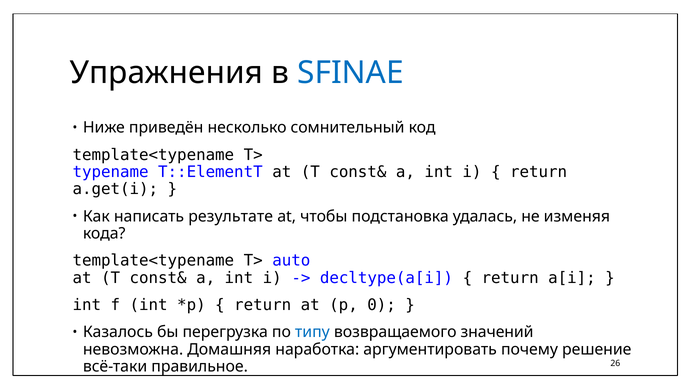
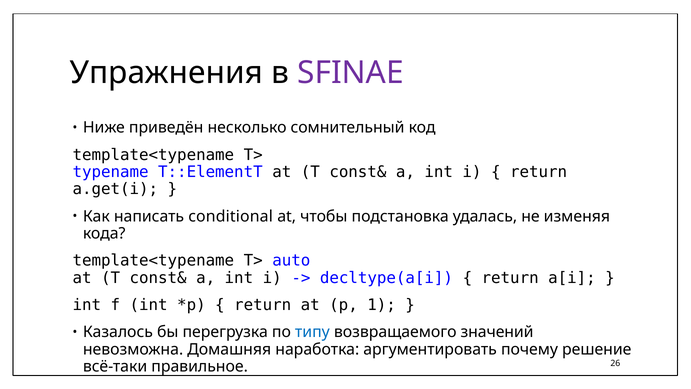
SFINAE colour: blue -> purple
результате: результате -> conditional
0: 0 -> 1
